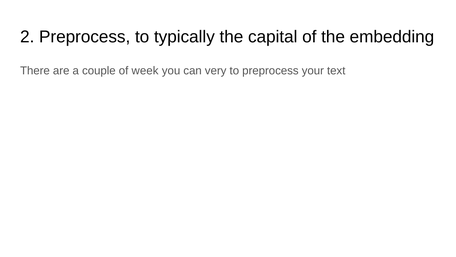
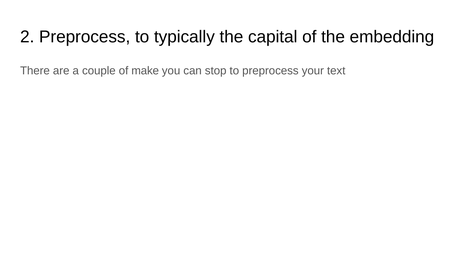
week: week -> make
very: very -> stop
